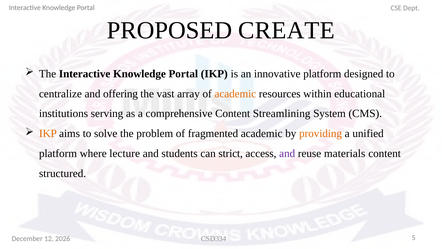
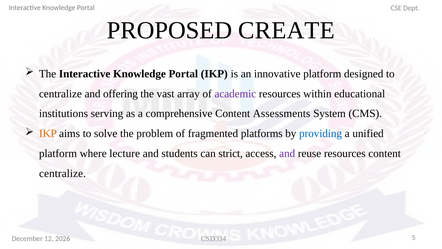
academic at (235, 94) colour: orange -> purple
Streamlining: Streamlining -> Assessments
fragmented academic: academic -> platforms
providing colour: orange -> blue
reuse materials: materials -> resources
structured at (63, 173): structured -> centralize
